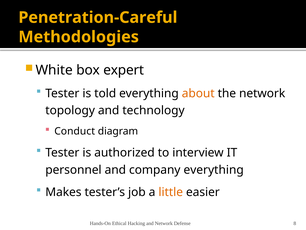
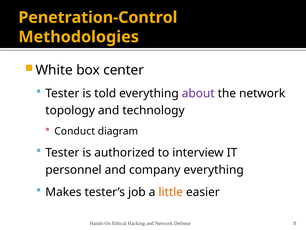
Penetration-Careful: Penetration-Careful -> Penetration-Control
expert: expert -> center
about colour: orange -> purple
